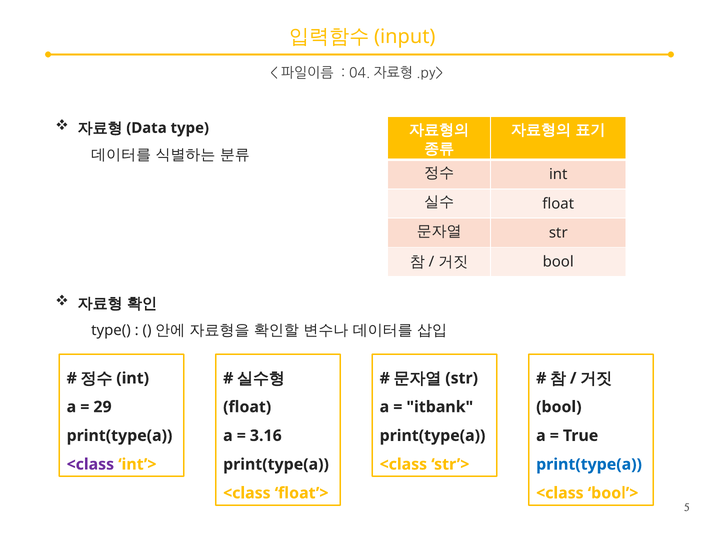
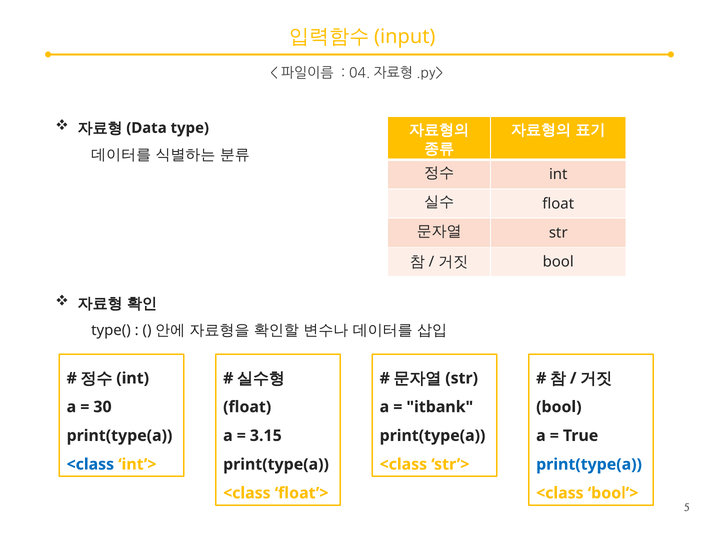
29: 29 -> 30
3.16: 3.16 -> 3.15
<class at (90, 465) colour: purple -> blue
